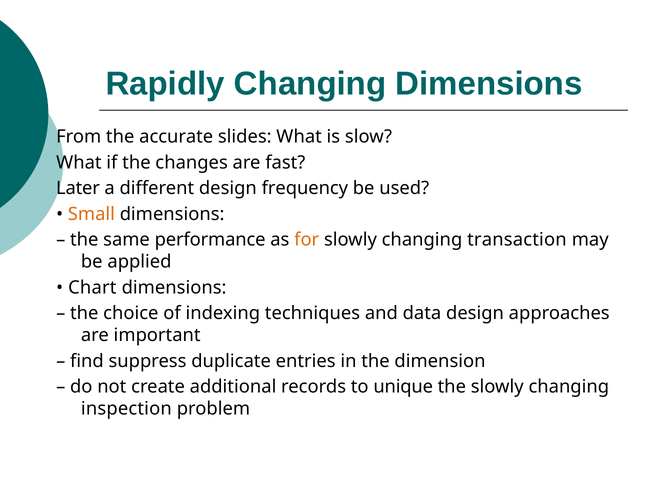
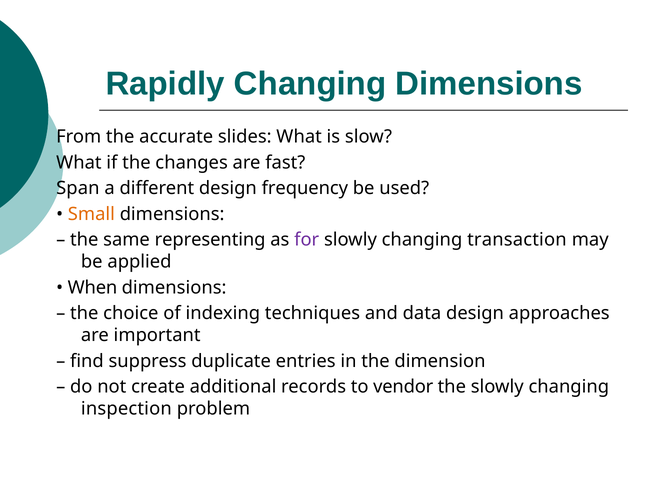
Later: Later -> Span
performance: performance -> representing
for colour: orange -> purple
Chart: Chart -> When
unique: unique -> vendor
